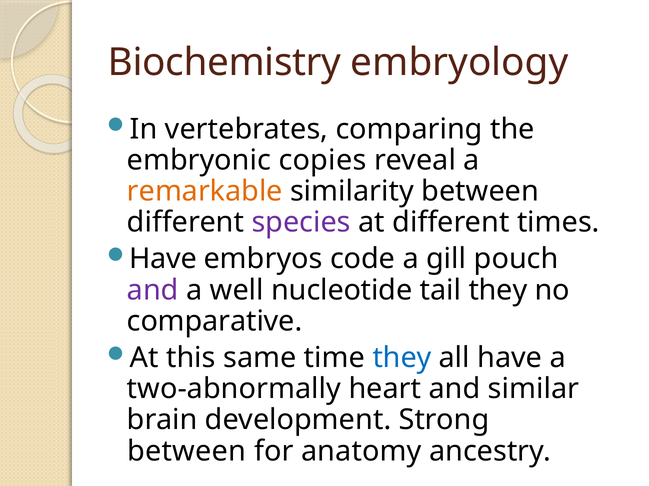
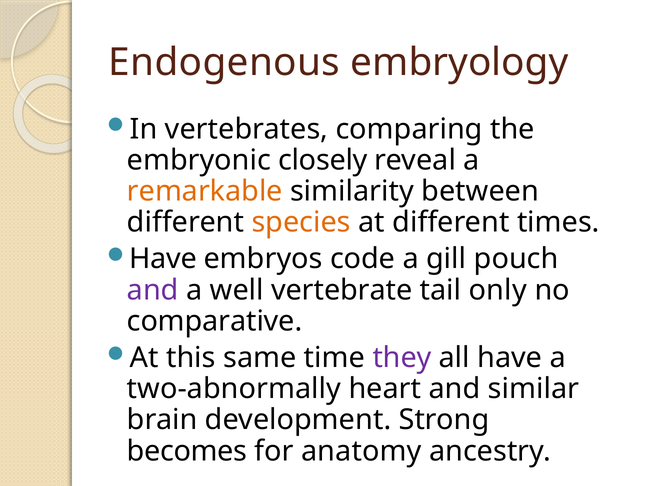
Biochemistry: Biochemistry -> Endogenous
copies: copies -> closely
species colour: purple -> orange
nucleotide: nucleotide -> vertebrate
tail they: they -> only
they at (402, 358) colour: blue -> purple
between at (187, 452): between -> becomes
